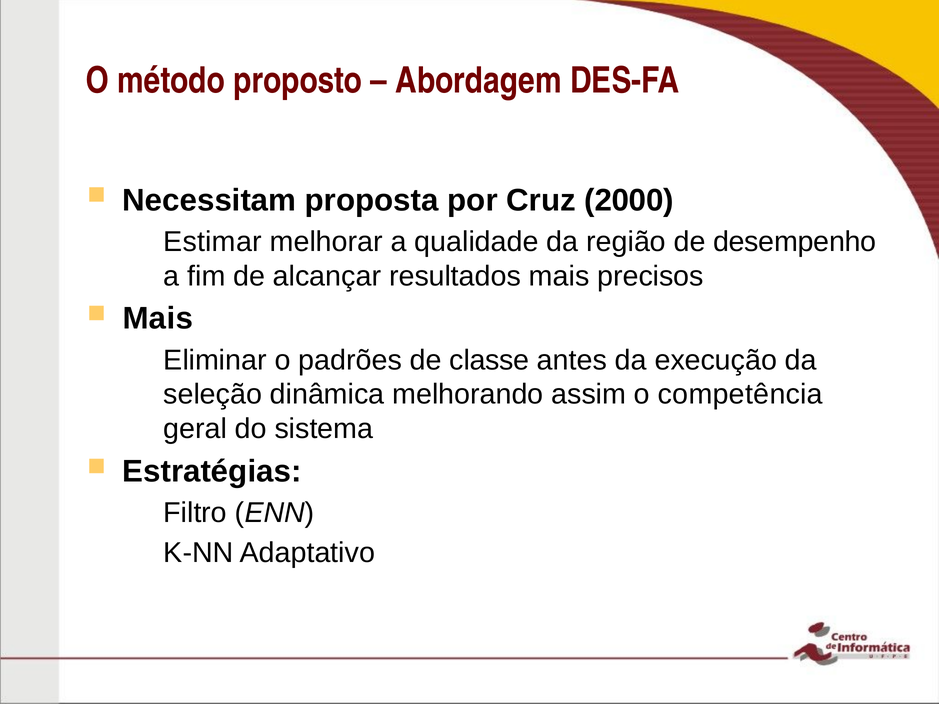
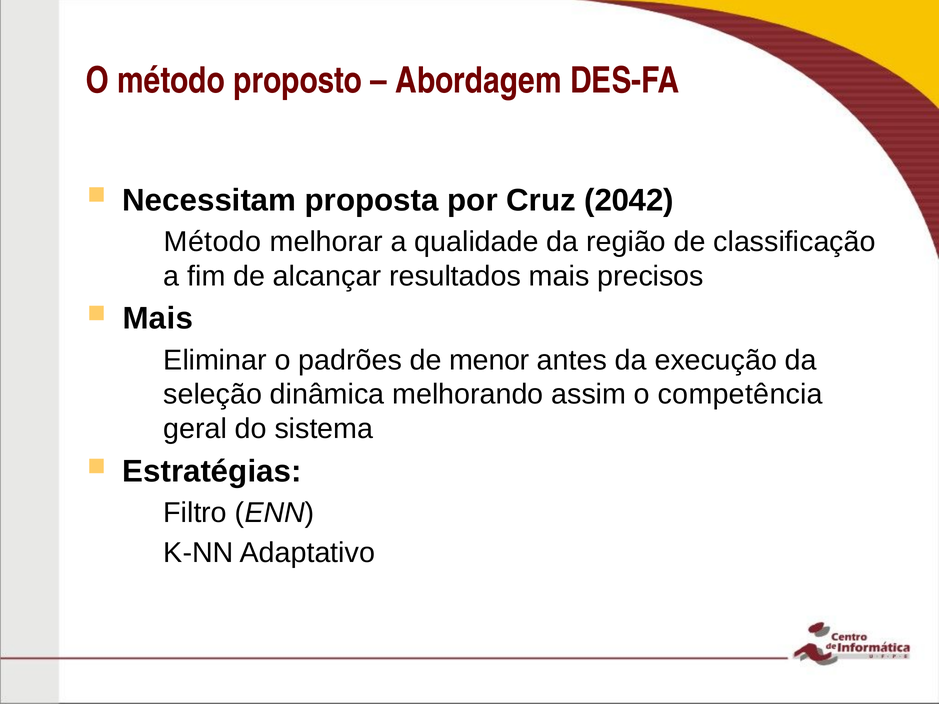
2000: 2000 -> 2042
Estimar at (213, 242): Estimar -> Método
desempenho: desempenho -> classificação
classe: classe -> menor
